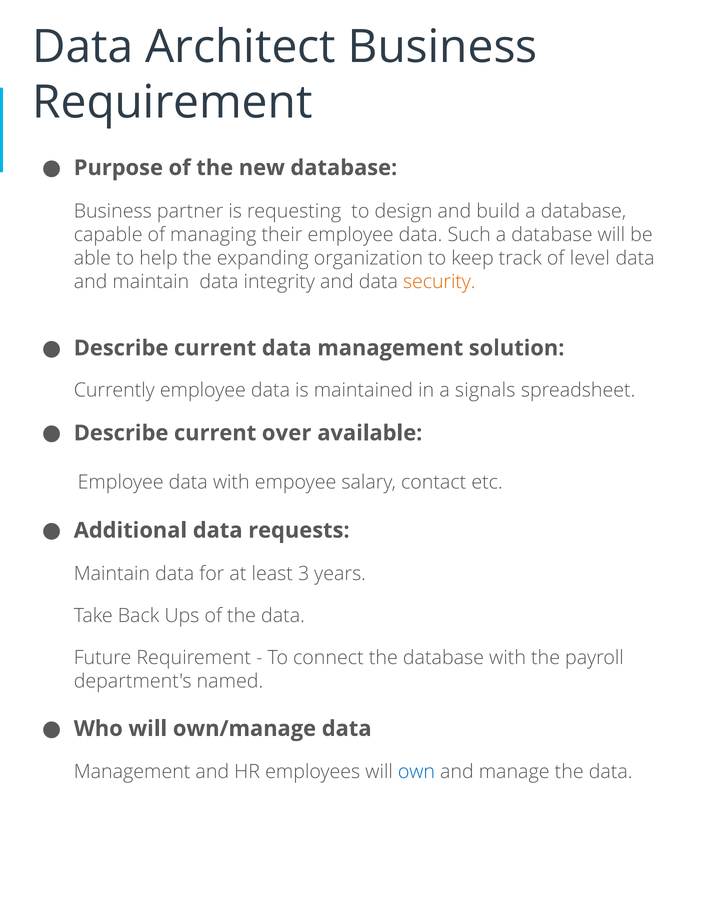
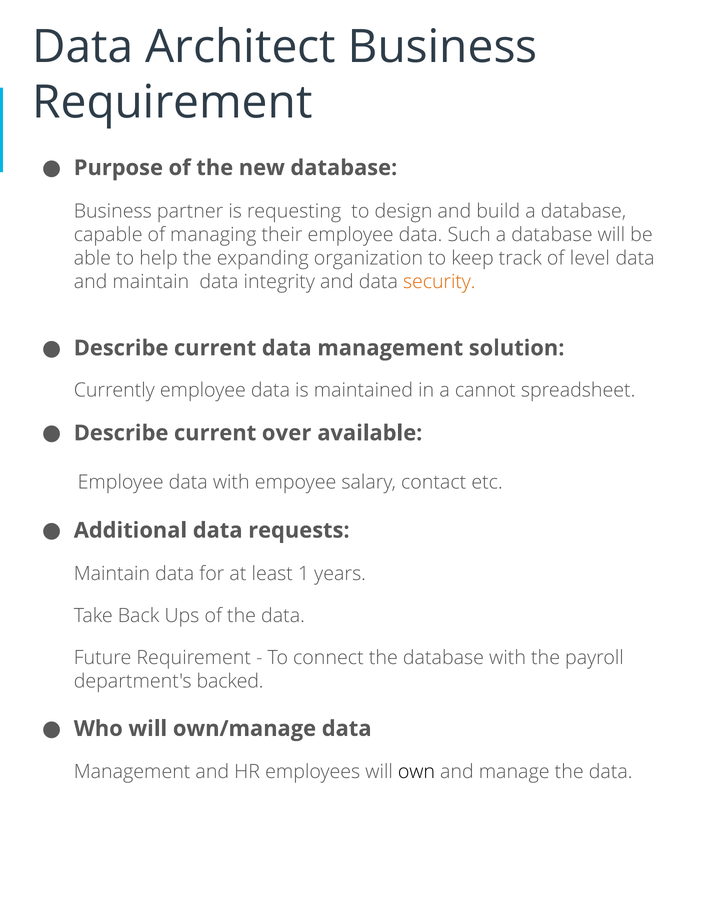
signals: signals -> cannot
3: 3 -> 1
named: named -> backed
own colour: blue -> black
